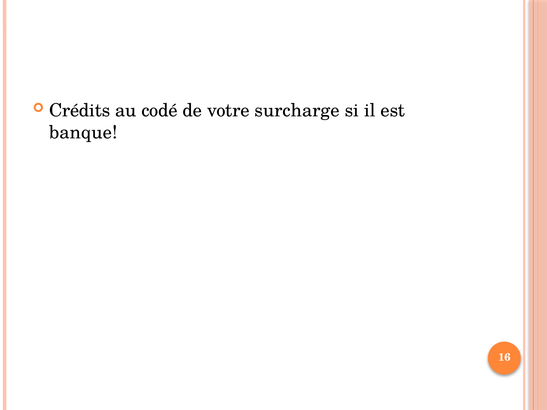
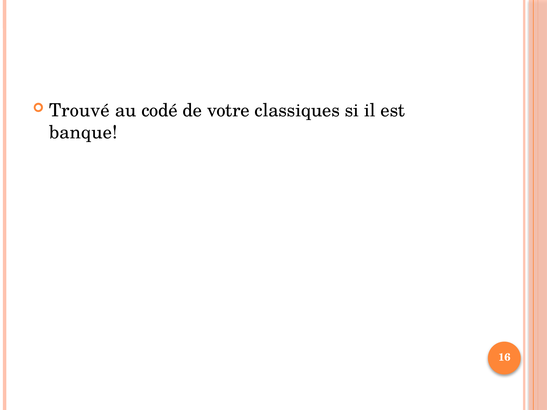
Crédits: Crédits -> Trouvé
surcharge: surcharge -> classiques
